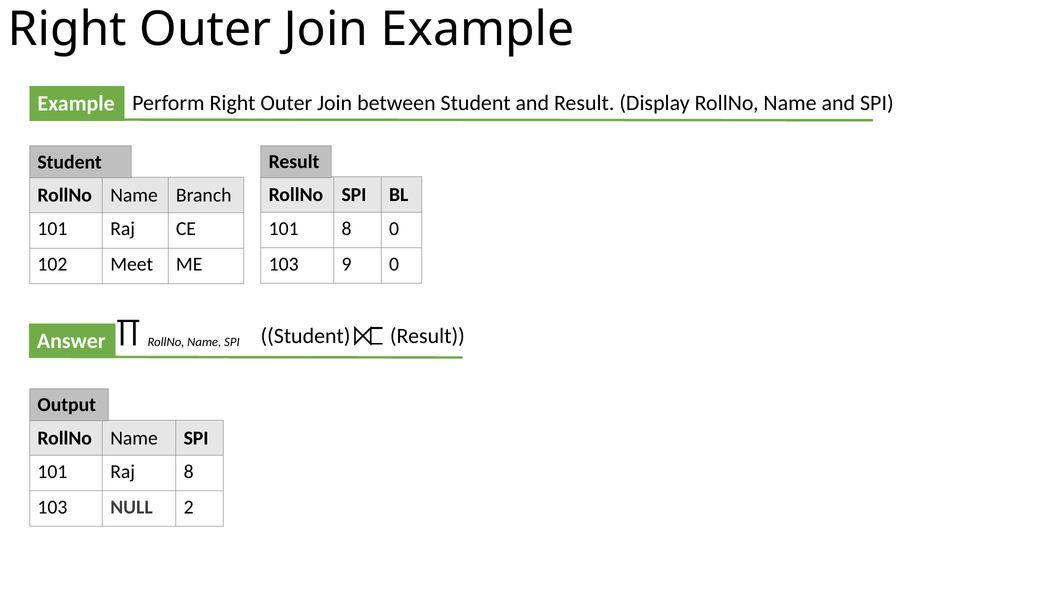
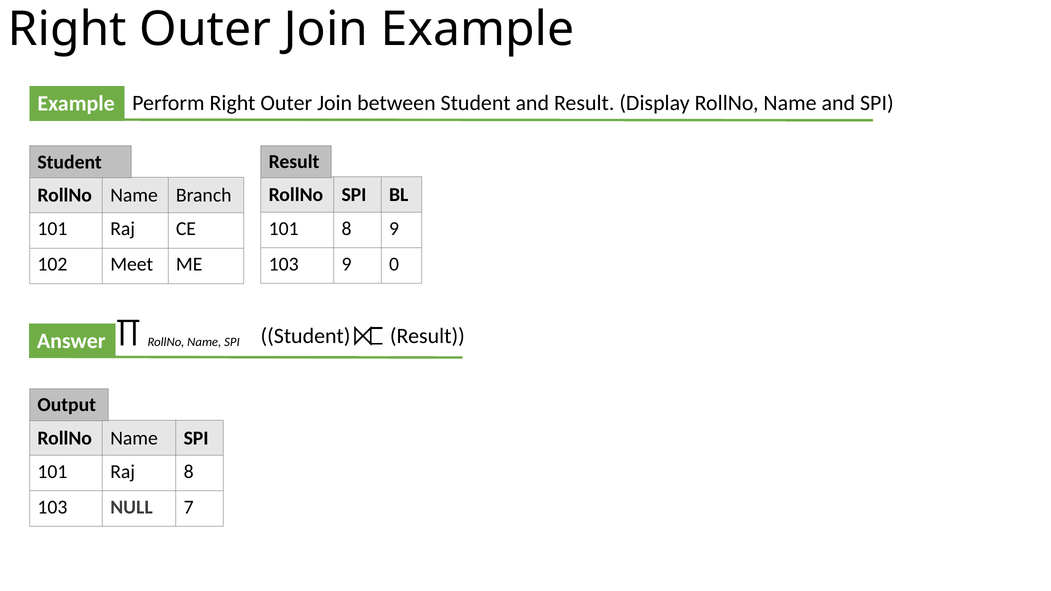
8 0: 0 -> 9
2: 2 -> 7
